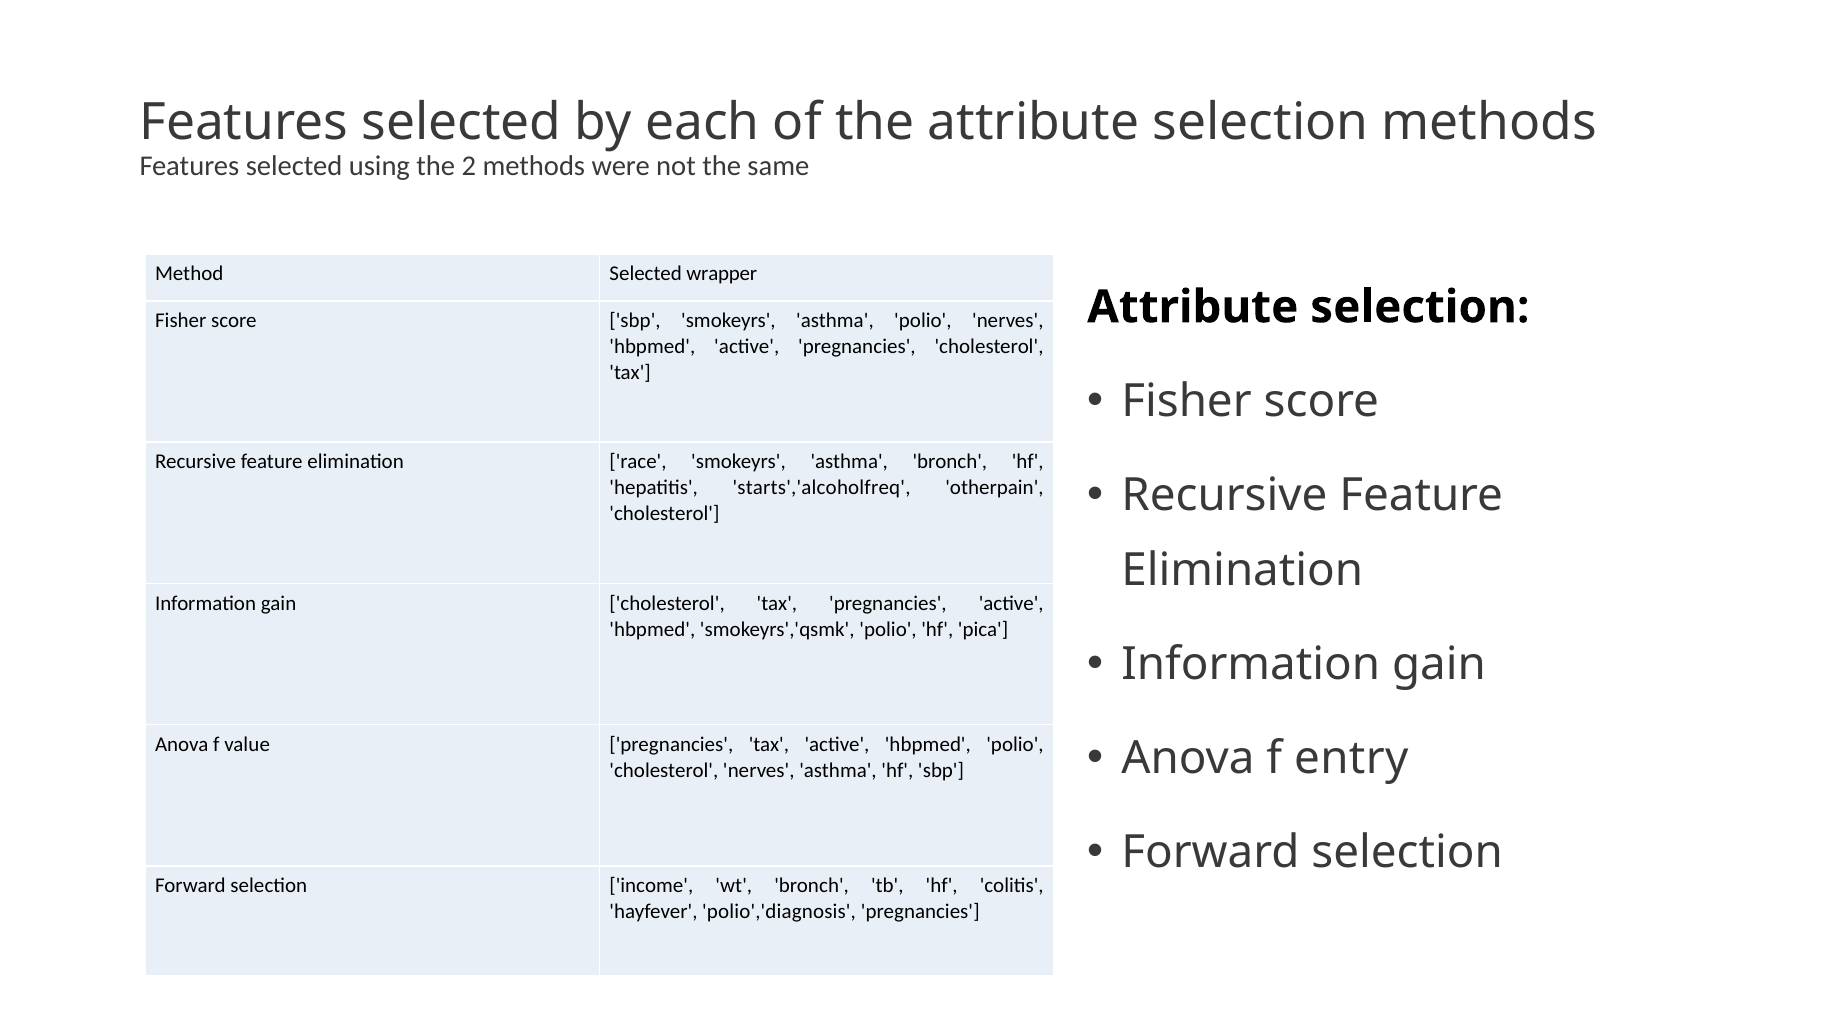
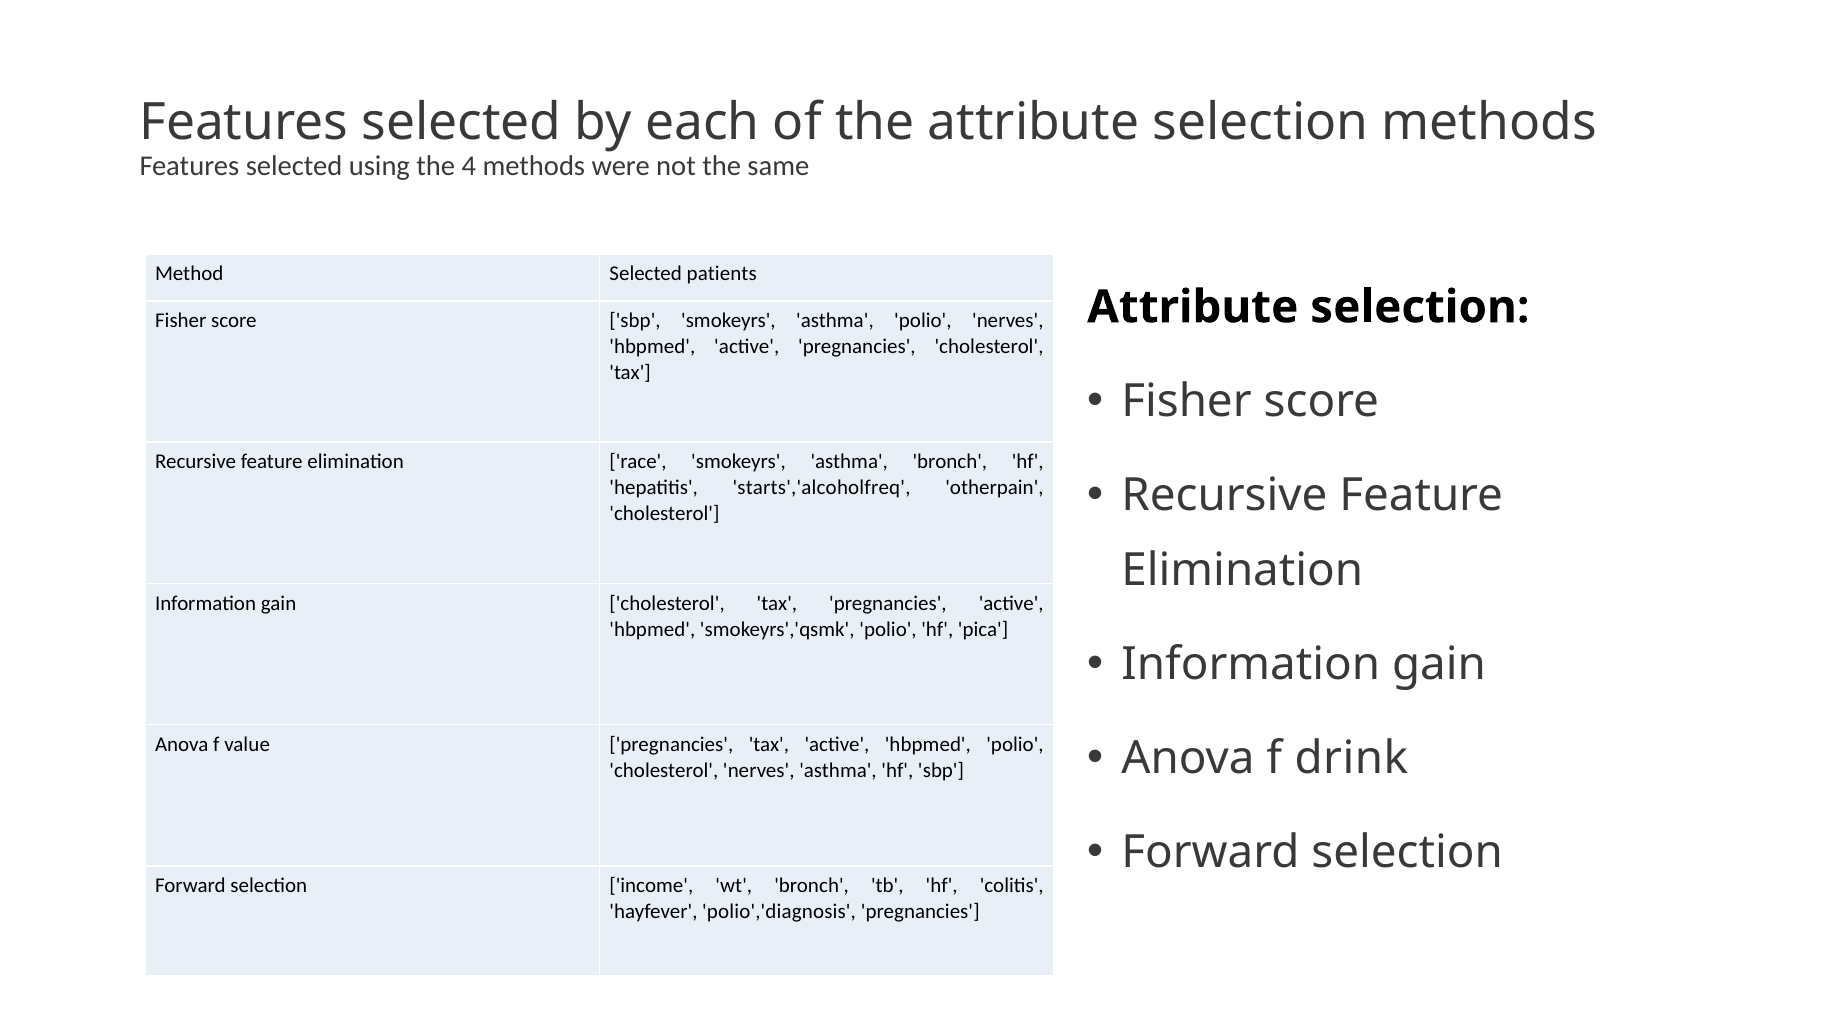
2: 2 -> 4
wrapper: wrapper -> patients
entry: entry -> drink
